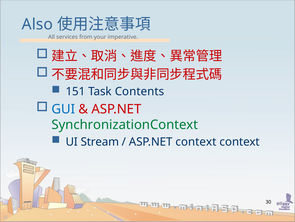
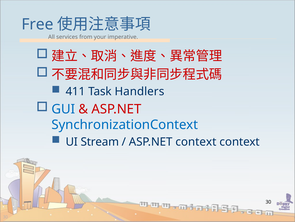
Also: Also -> Free
151: 151 -> 411
Contents: Contents -> Handlers
SynchronizationContext colour: green -> blue
